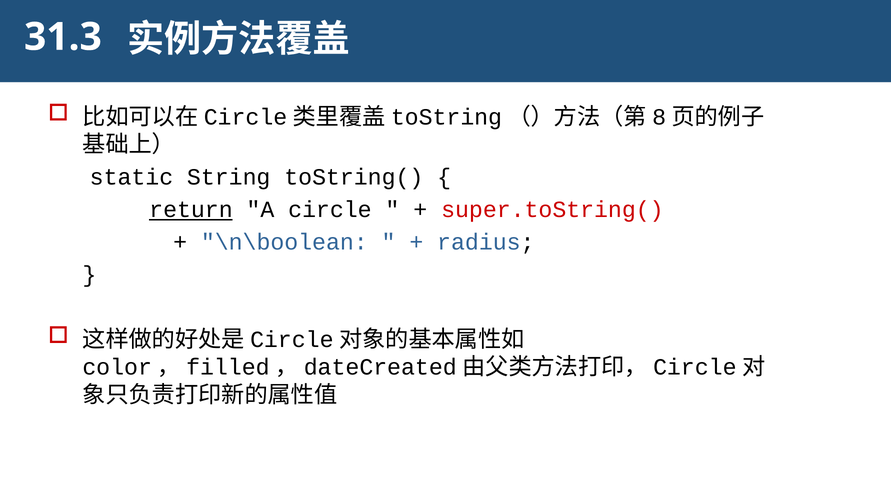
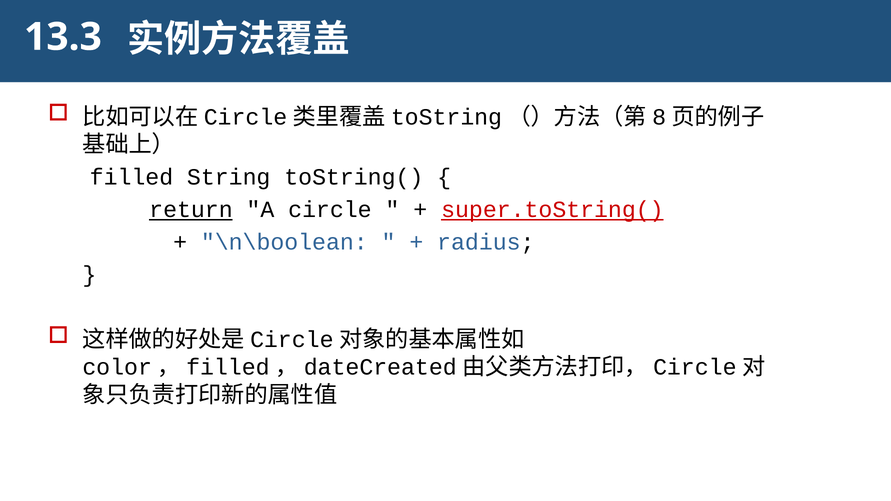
31.3: 31.3 -> 13.3
static: static -> filled
super.toString( underline: none -> present
